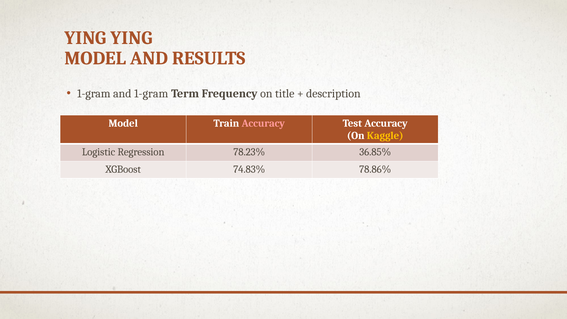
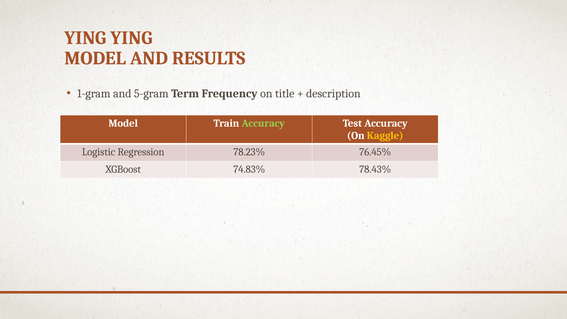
and 1-gram: 1-gram -> 5-gram
Accuracy at (263, 123) colour: pink -> light green
36.85%: 36.85% -> 76.45%
78.86%: 78.86% -> 78.43%
